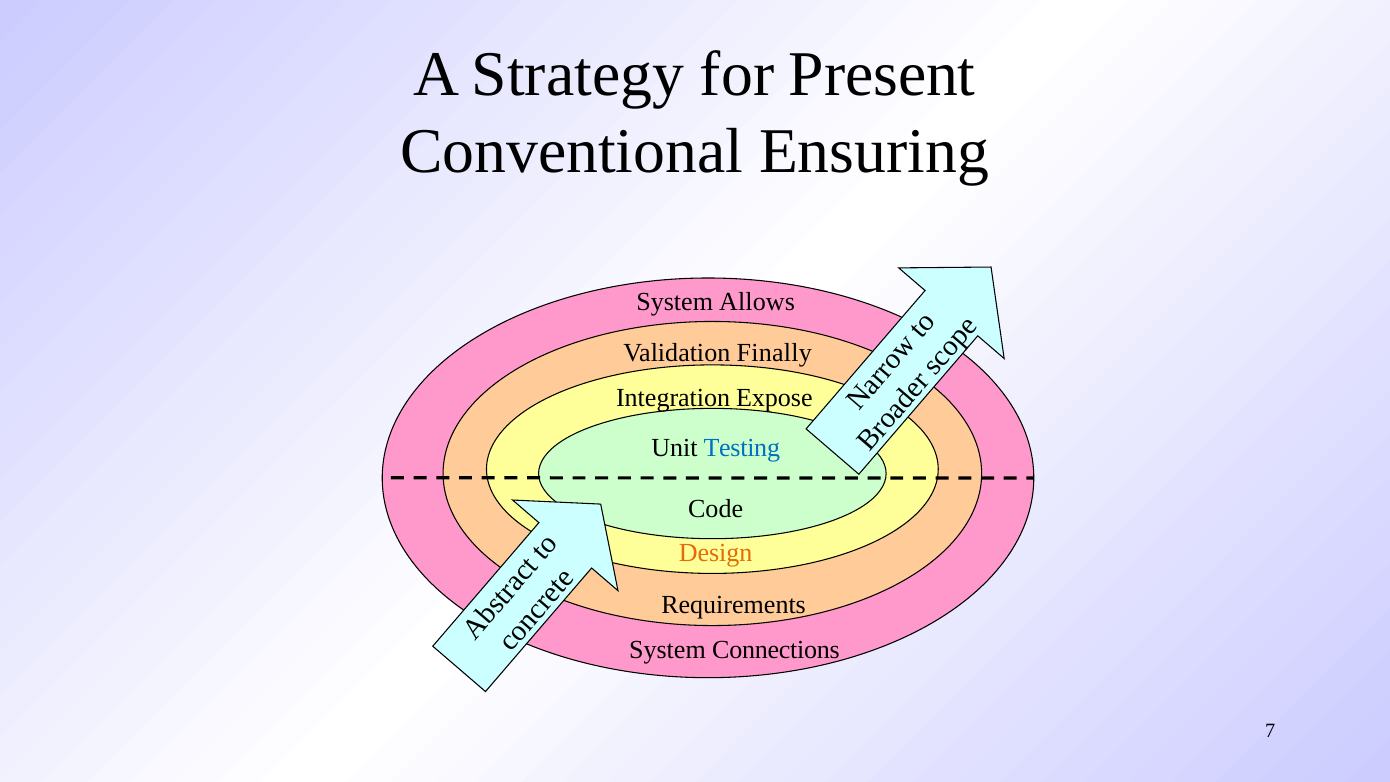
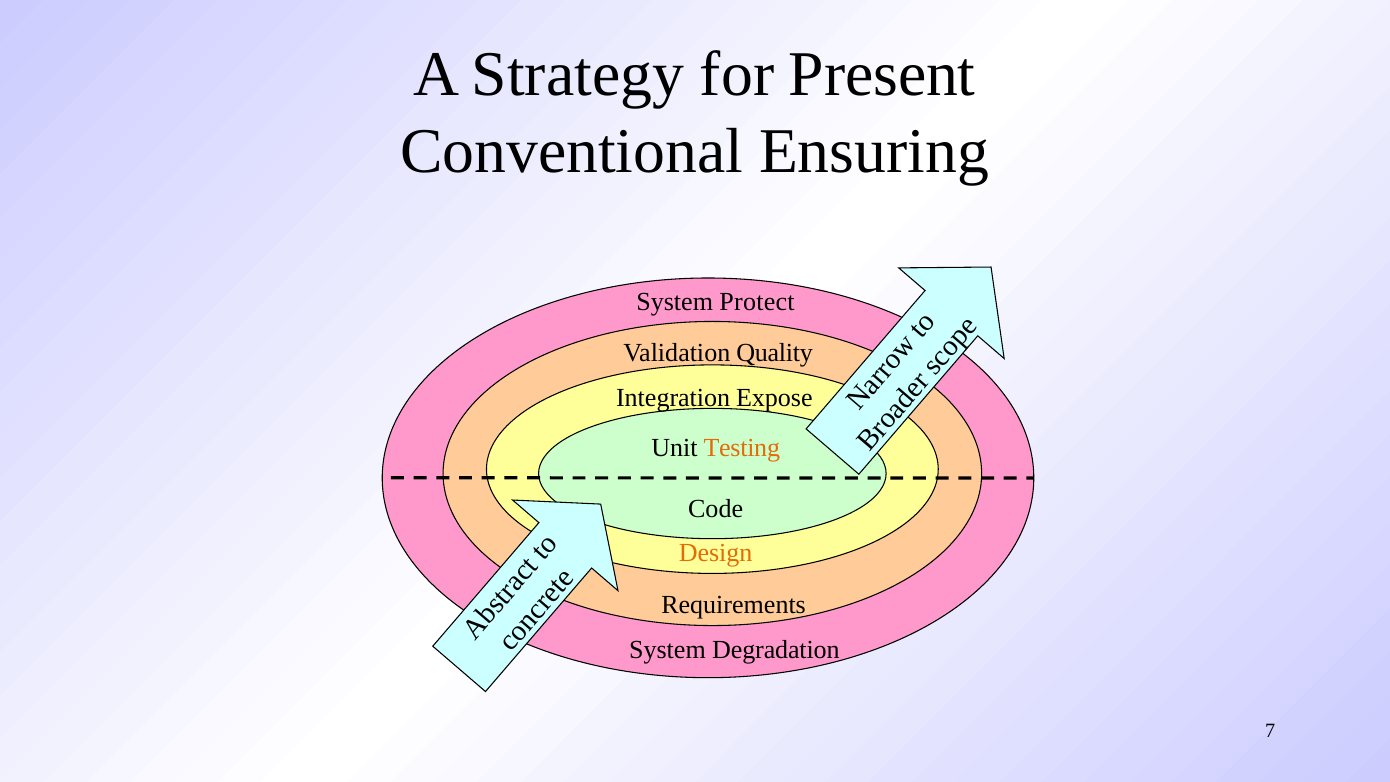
Allows: Allows -> Protect
Finally: Finally -> Quality
Testing colour: blue -> orange
Connections: Connections -> Degradation
